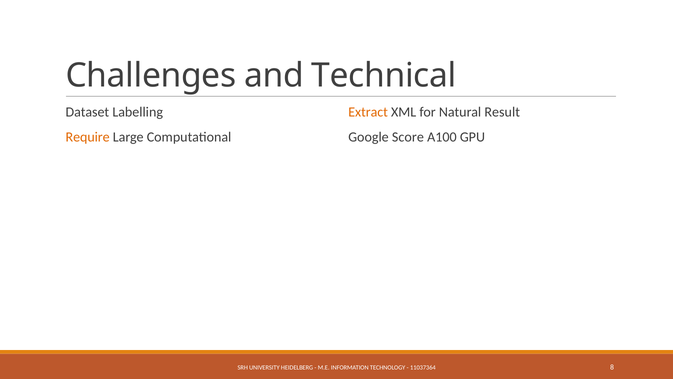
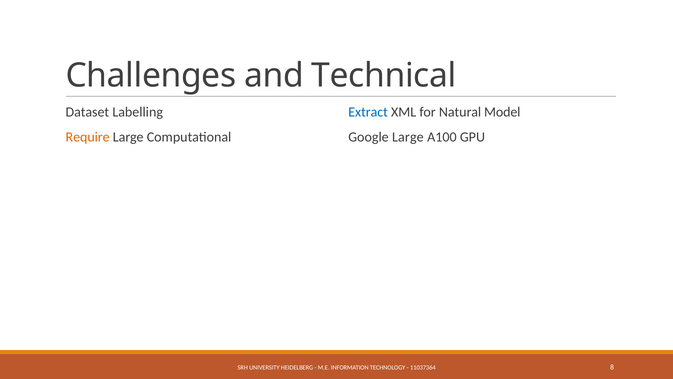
Extract colour: orange -> blue
Result: Result -> Model
Google Score: Score -> Large
